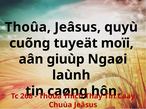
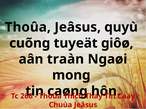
moïi: moïi -> giôø
giuùp: giuùp -> traàn
laùnh: laùnh -> mong
